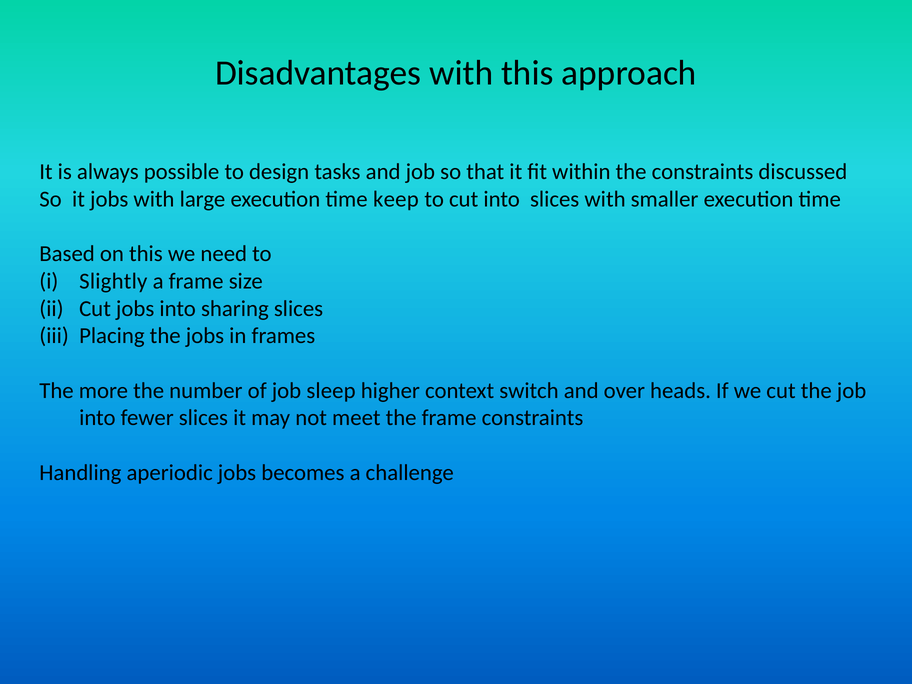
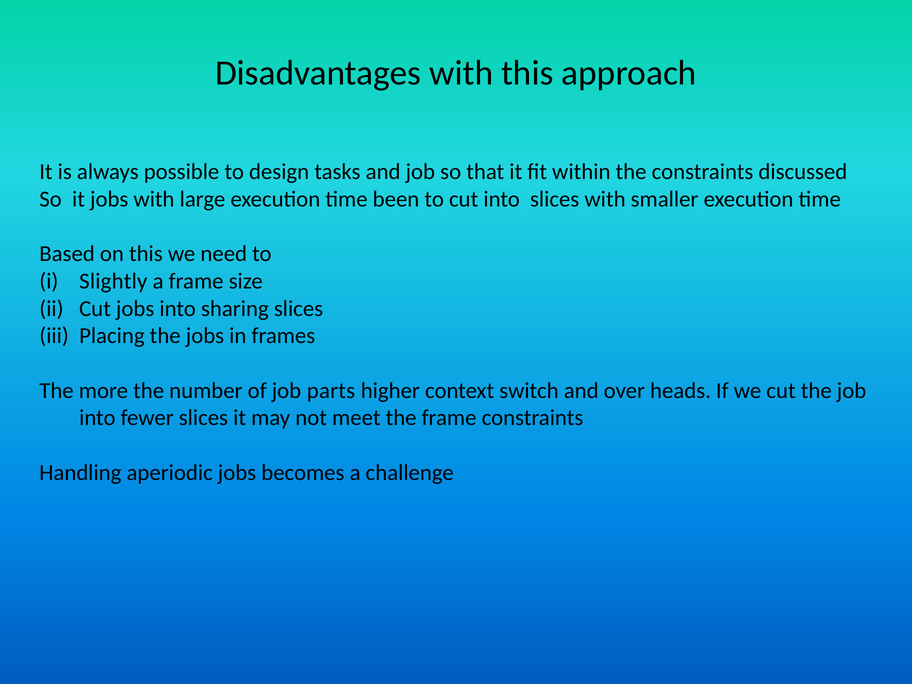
keep: keep -> been
sleep: sleep -> parts
